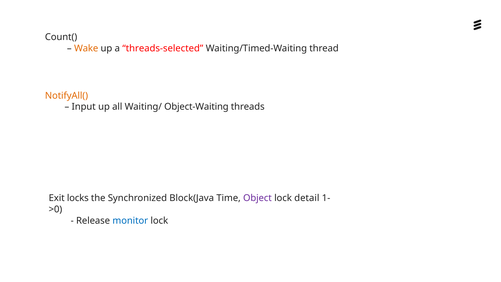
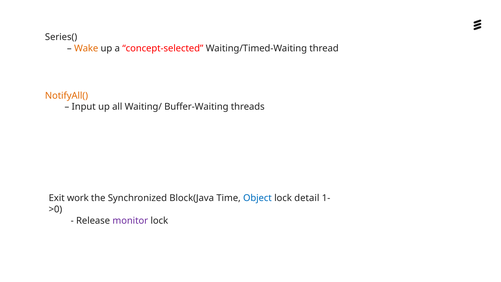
Count(: Count( -> Series(
threads-selected: threads-selected -> concept-selected
Object-Waiting: Object-Waiting -> Buffer-Waiting
locks: locks -> work
Object colour: purple -> blue
monitor colour: blue -> purple
